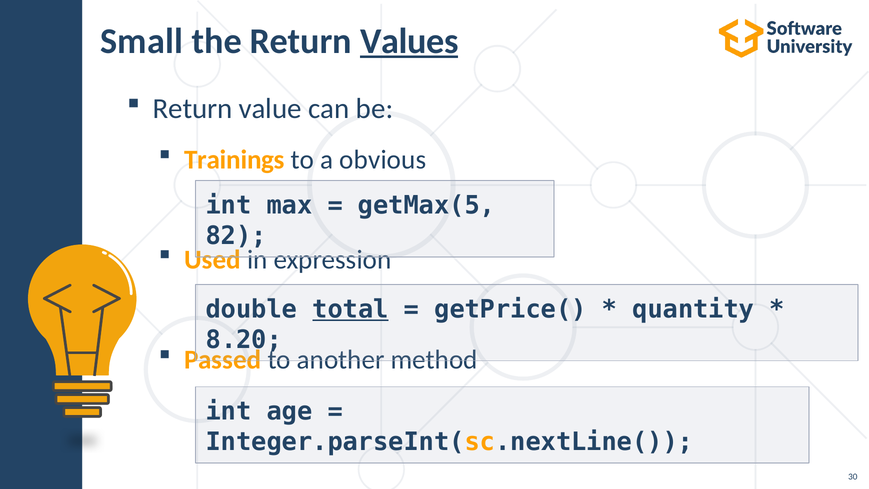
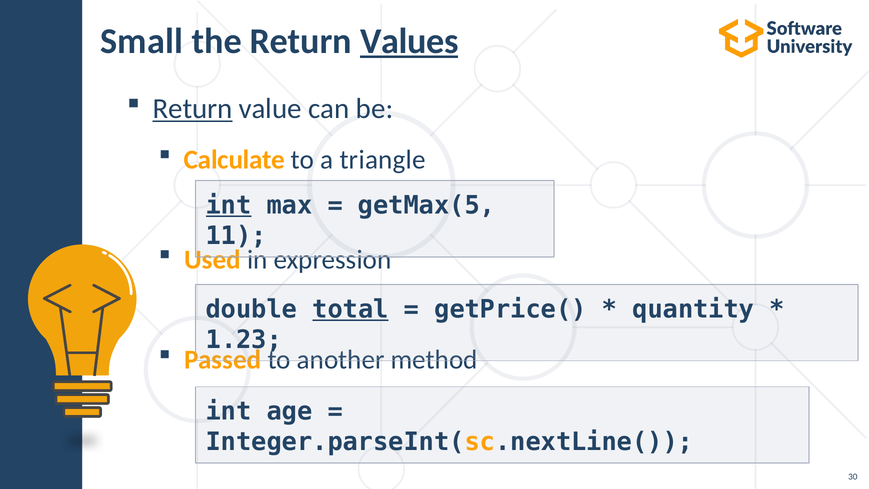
Return at (193, 109) underline: none -> present
Trainings: Trainings -> Calculate
obvious: obvious -> triangle
int at (229, 205) underline: none -> present
82: 82 -> 11
8.20: 8.20 -> 1.23
